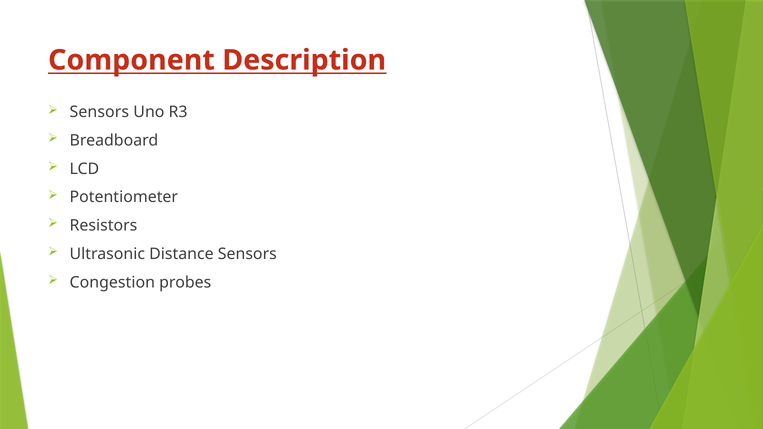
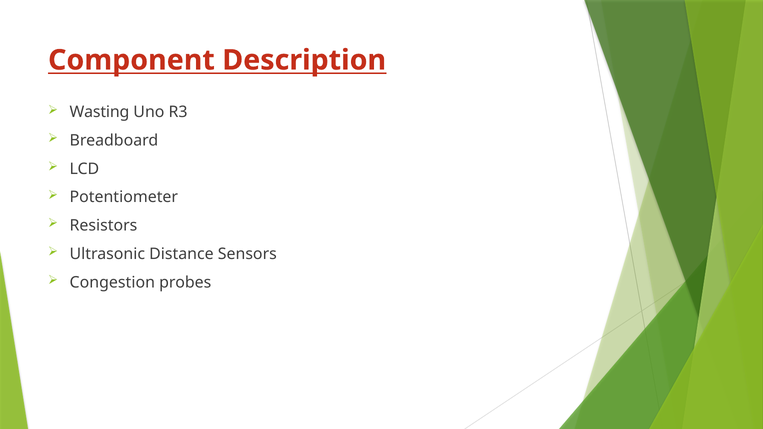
Sensors at (99, 112): Sensors -> Wasting
